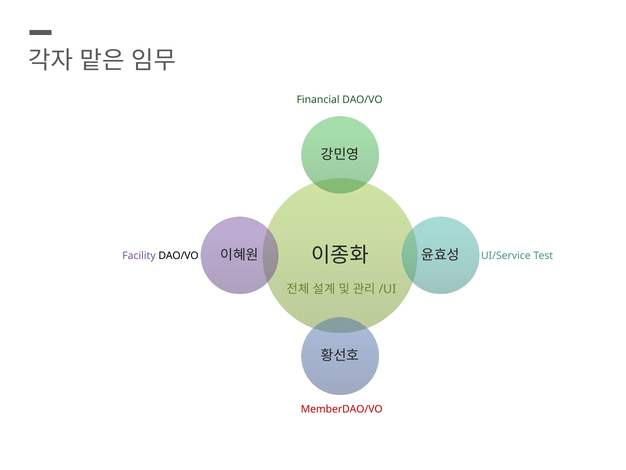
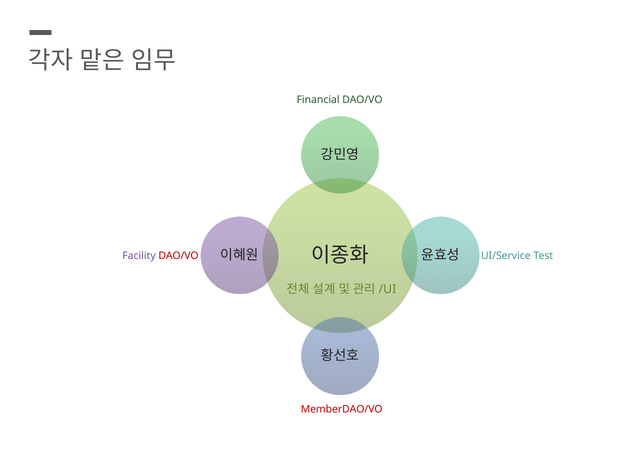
DAO/VO at (179, 256) colour: black -> red
